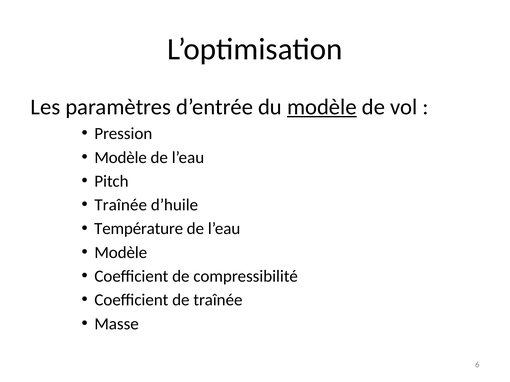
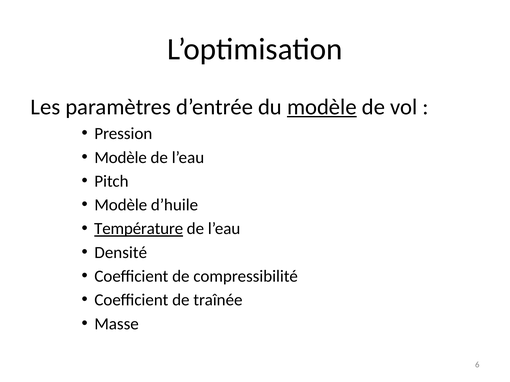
Traînée at (121, 205): Traînée -> Modèle
Température underline: none -> present
Modèle at (121, 253): Modèle -> Densité
